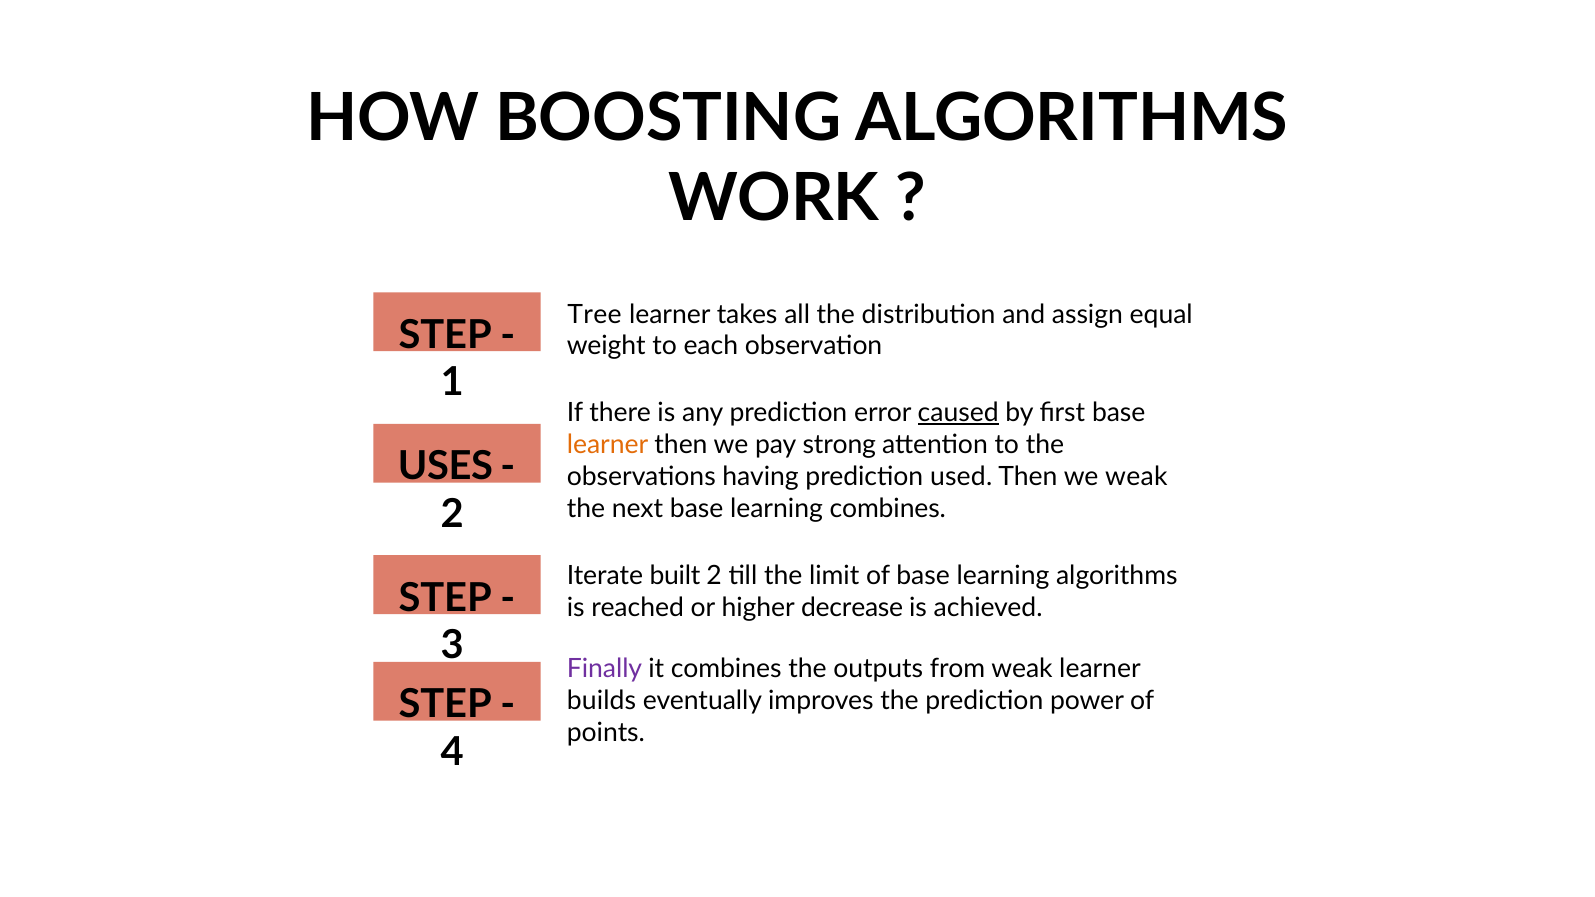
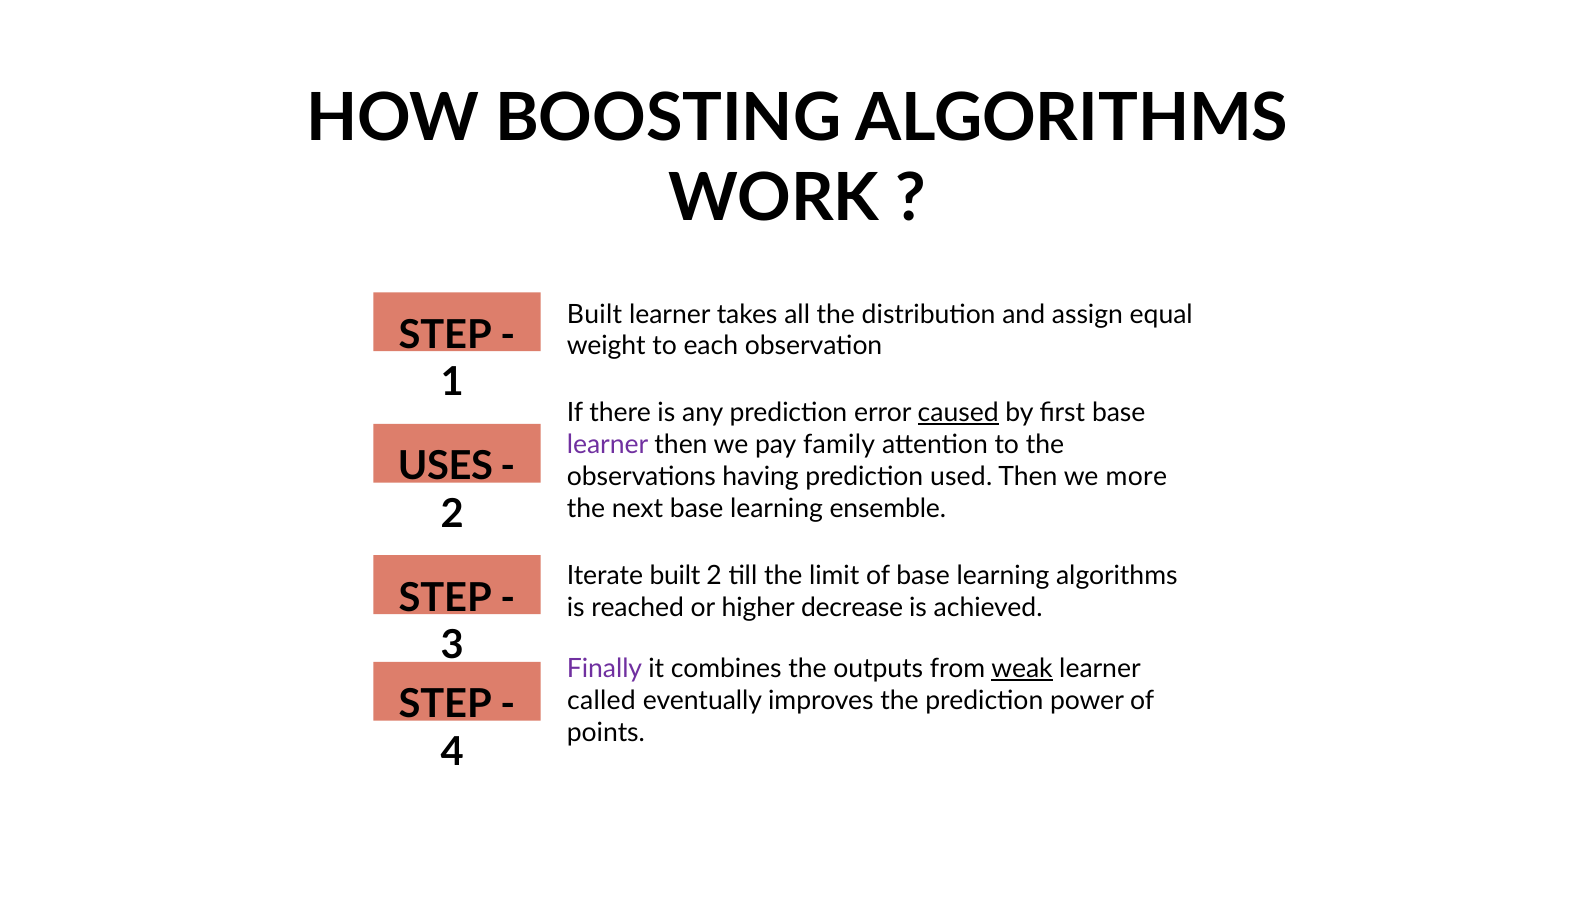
Tree at (594, 314): Tree -> Built
learner at (608, 445) colour: orange -> purple
strong: strong -> family
we weak: weak -> more
learning combines: combines -> ensemble
weak at (1022, 669) underline: none -> present
builds: builds -> called
